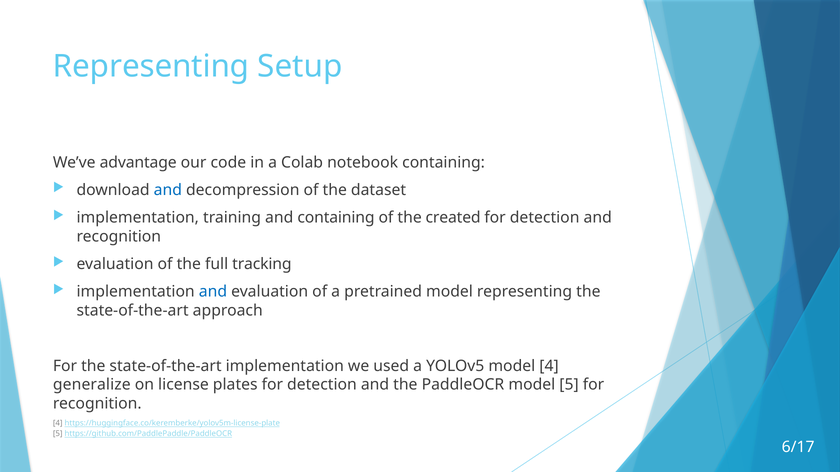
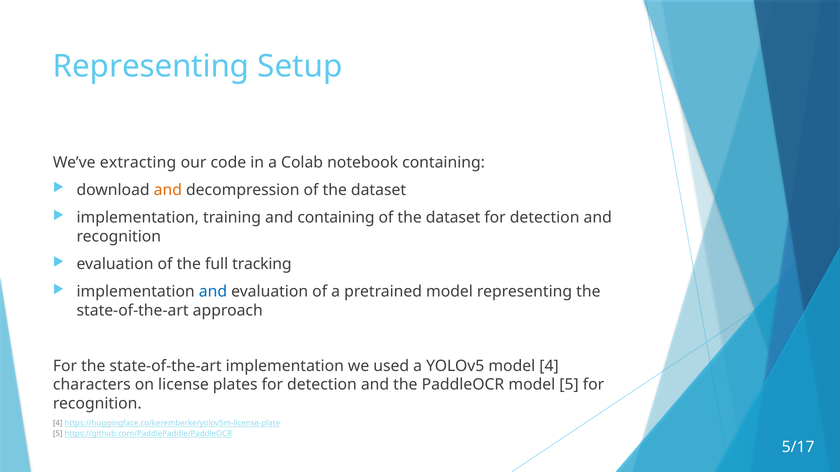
advantage: advantage -> extracting
and at (168, 190) colour: blue -> orange
created at (453, 218): created -> dataset
generalize: generalize -> characters
6/17: 6/17 -> 5/17
